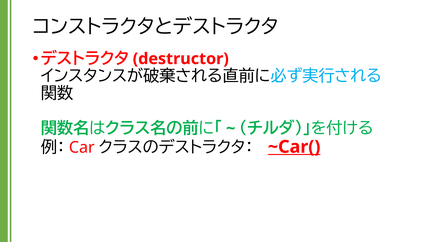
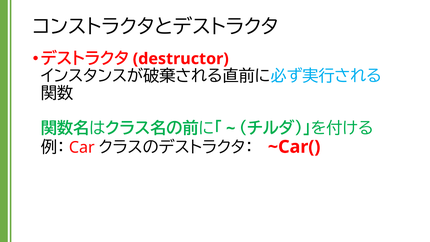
~Car( underline: present -> none
